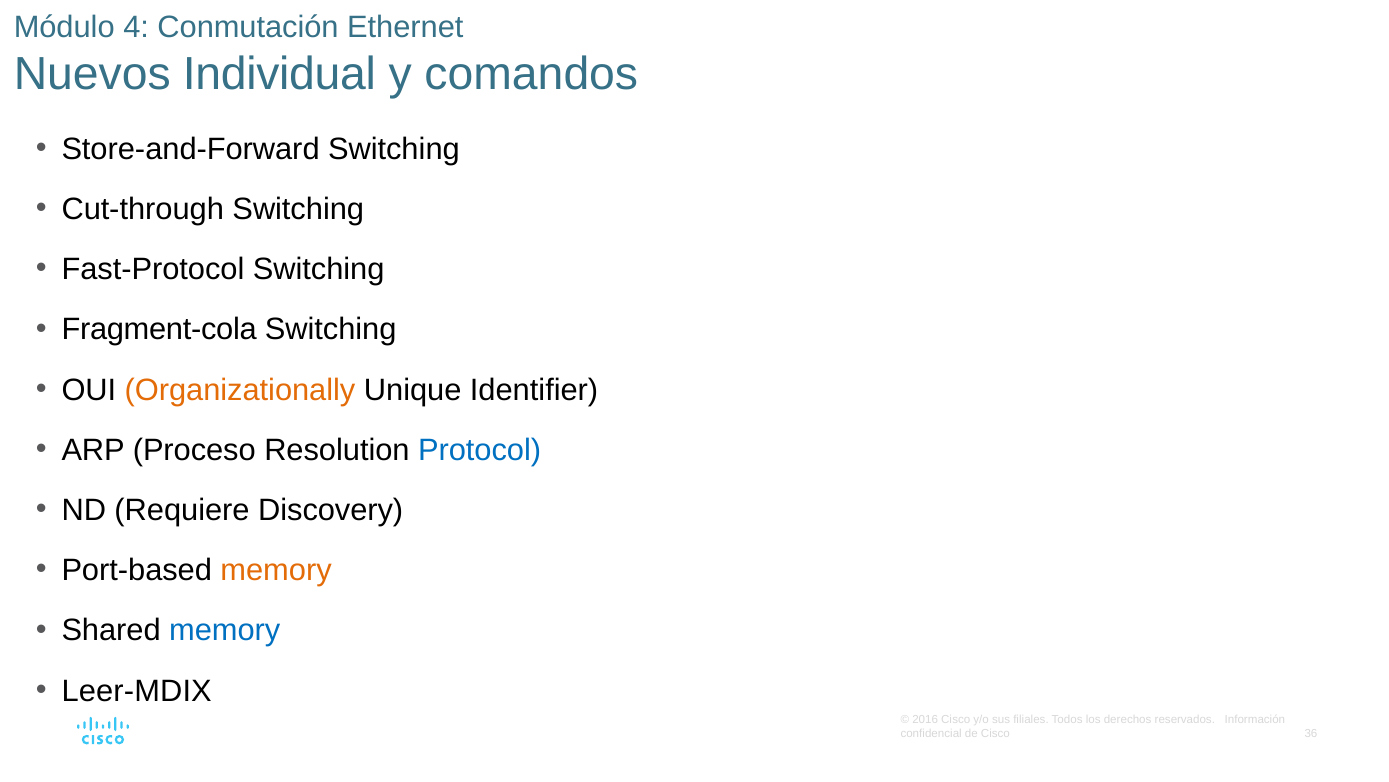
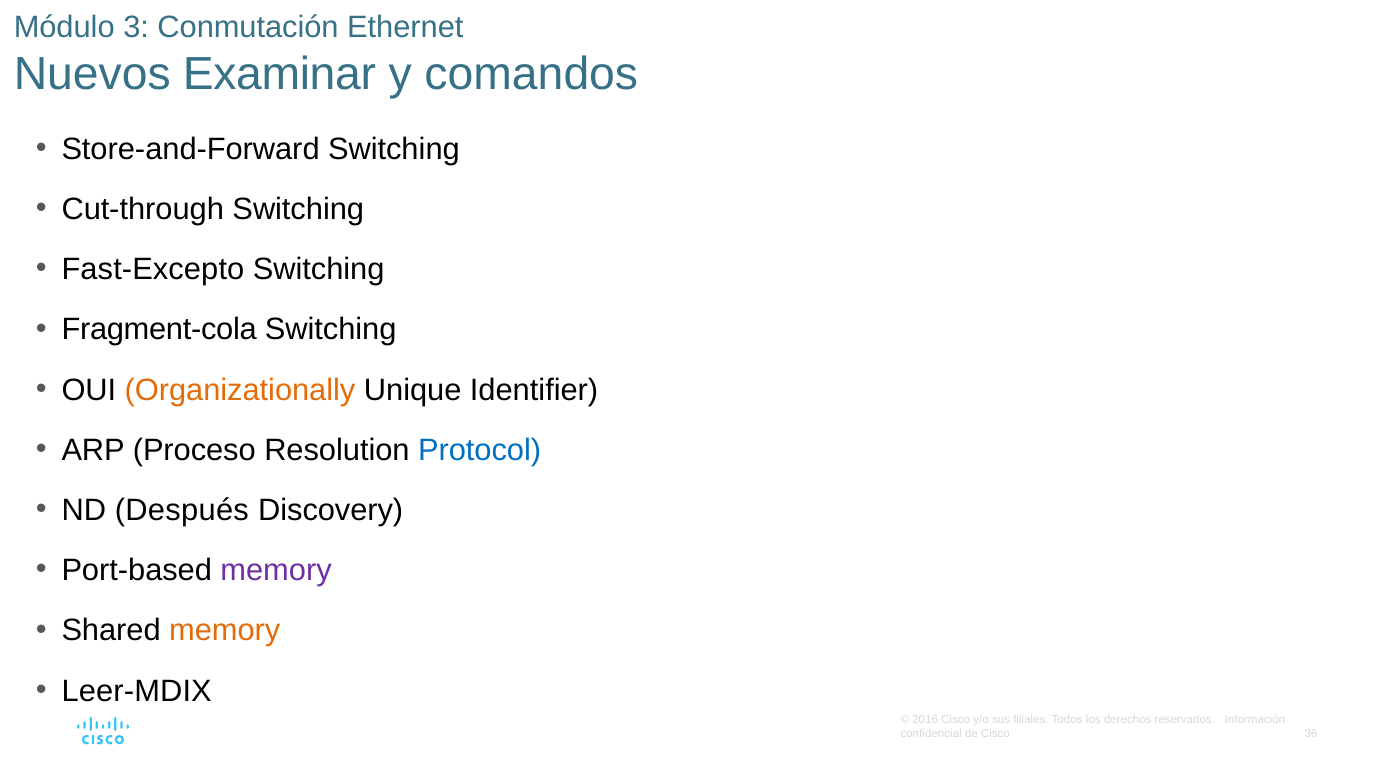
4: 4 -> 3
Individual: Individual -> Examinar
Fast-Protocol: Fast-Protocol -> Fast-Excepto
Requiere: Requiere -> Después
memory at (276, 570) colour: orange -> purple
memory at (225, 630) colour: blue -> orange
